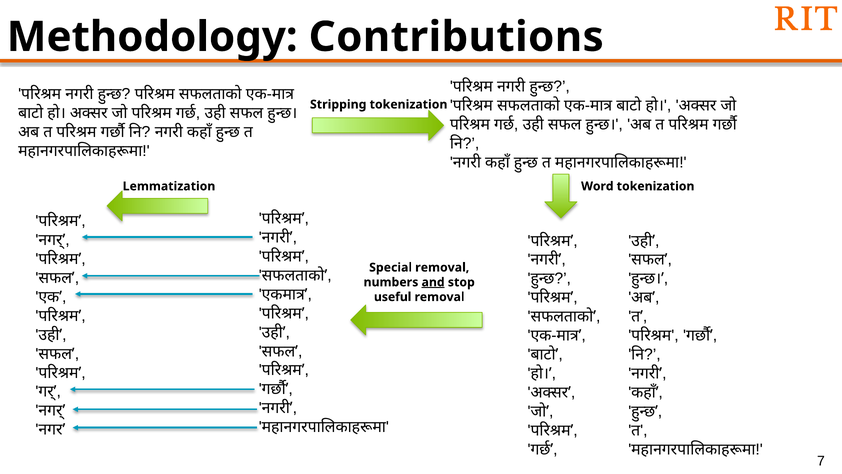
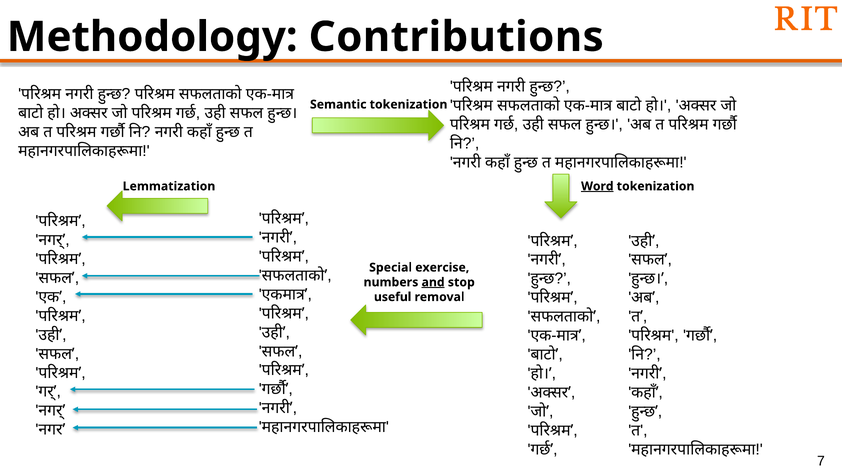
Stripping: Stripping -> Semantic
Word underline: none -> present
Special removal: removal -> exercise
